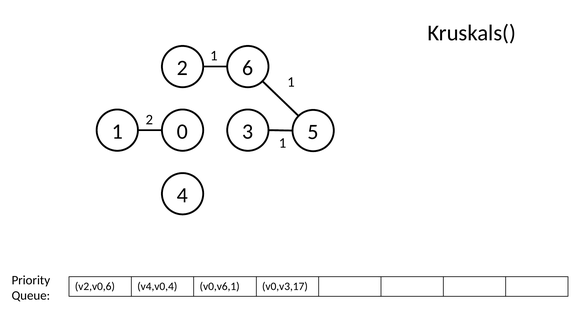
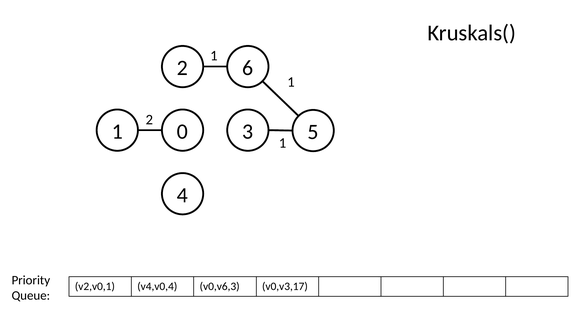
v2,v0,6: v2,v0,6 -> v2,v0,1
v0,v6,1: v0,v6,1 -> v0,v6,3
